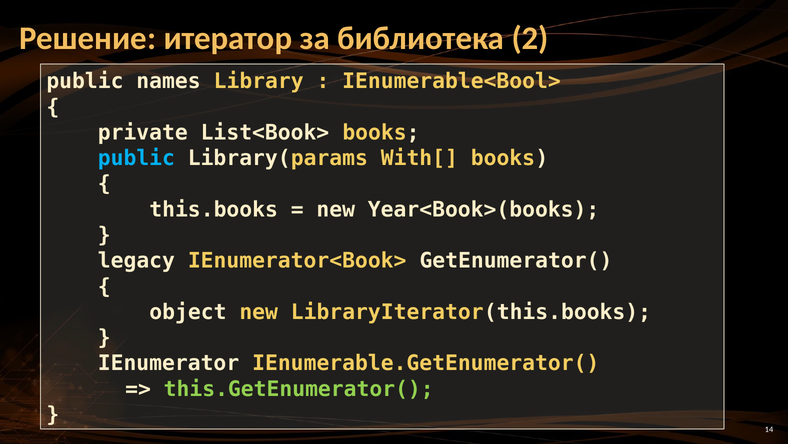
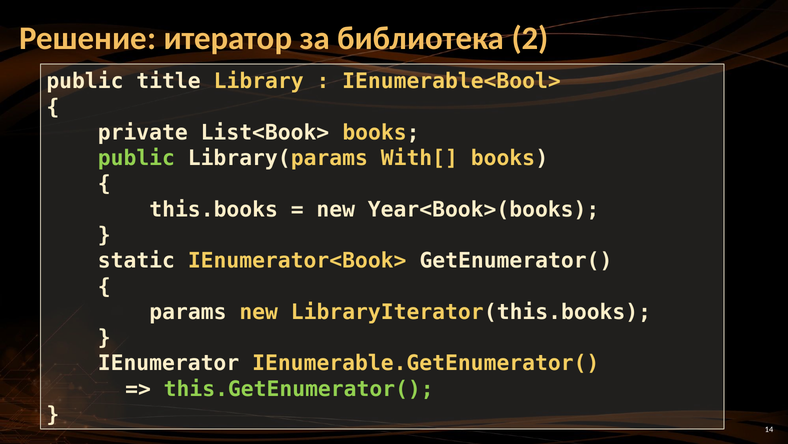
names: names -> title
public at (136, 158) colour: light blue -> light green
legacy: legacy -> static
object: object -> params
